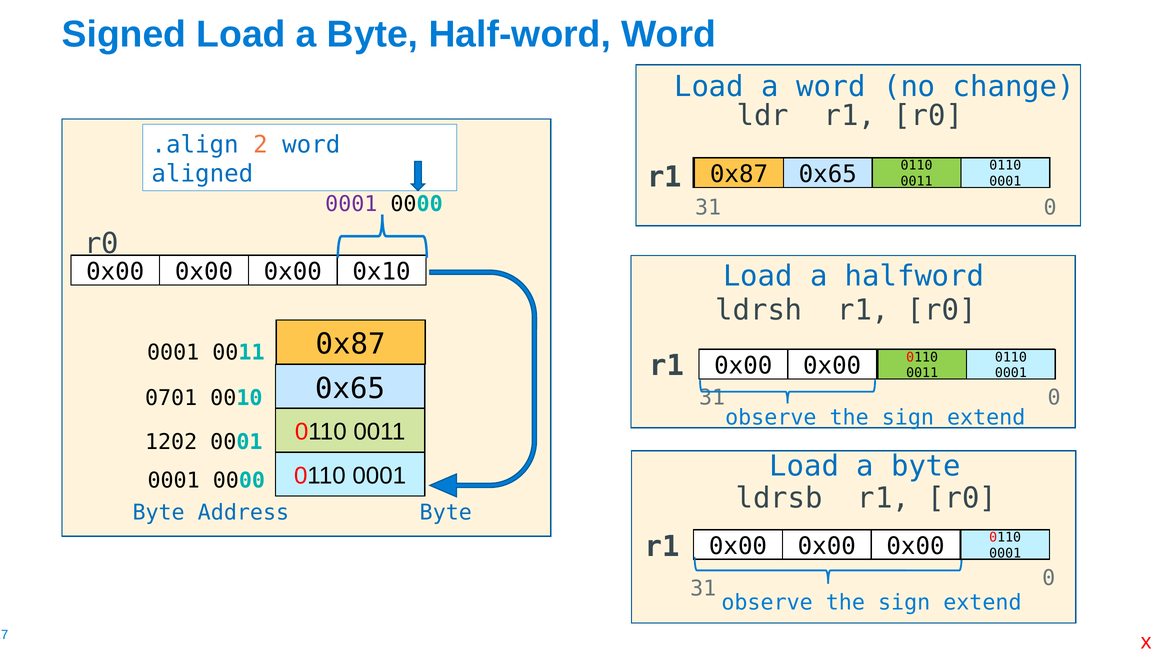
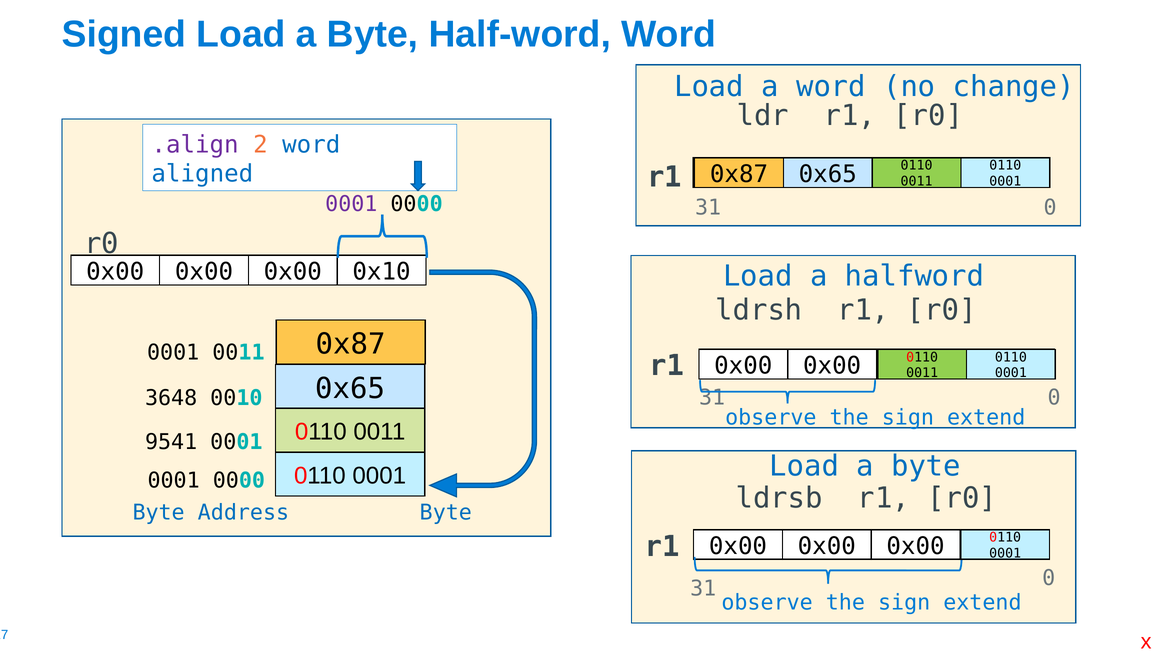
.align colour: blue -> purple
0701: 0701 -> 3648
1202: 1202 -> 9541
